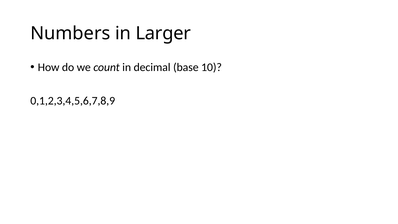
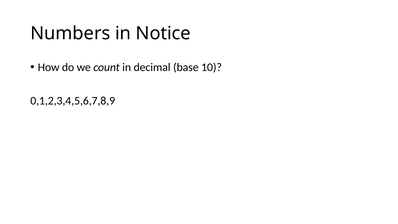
Larger: Larger -> Notice
